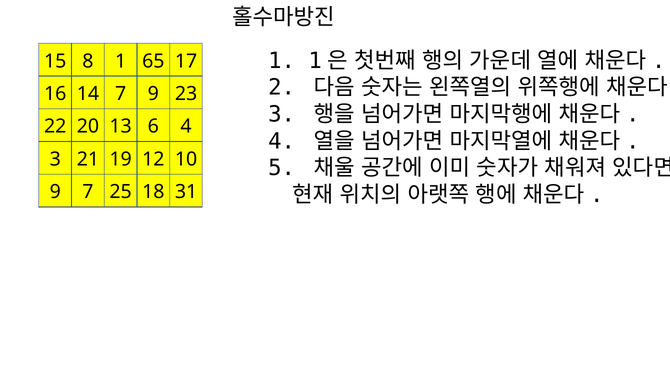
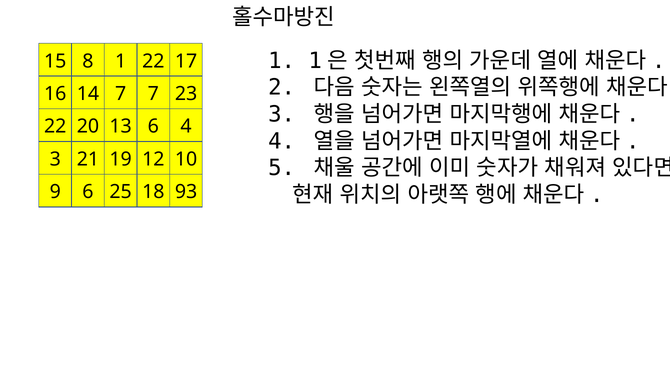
1 65: 65 -> 22
7 9: 9 -> 7
9 7: 7 -> 6
31: 31 -> 93
